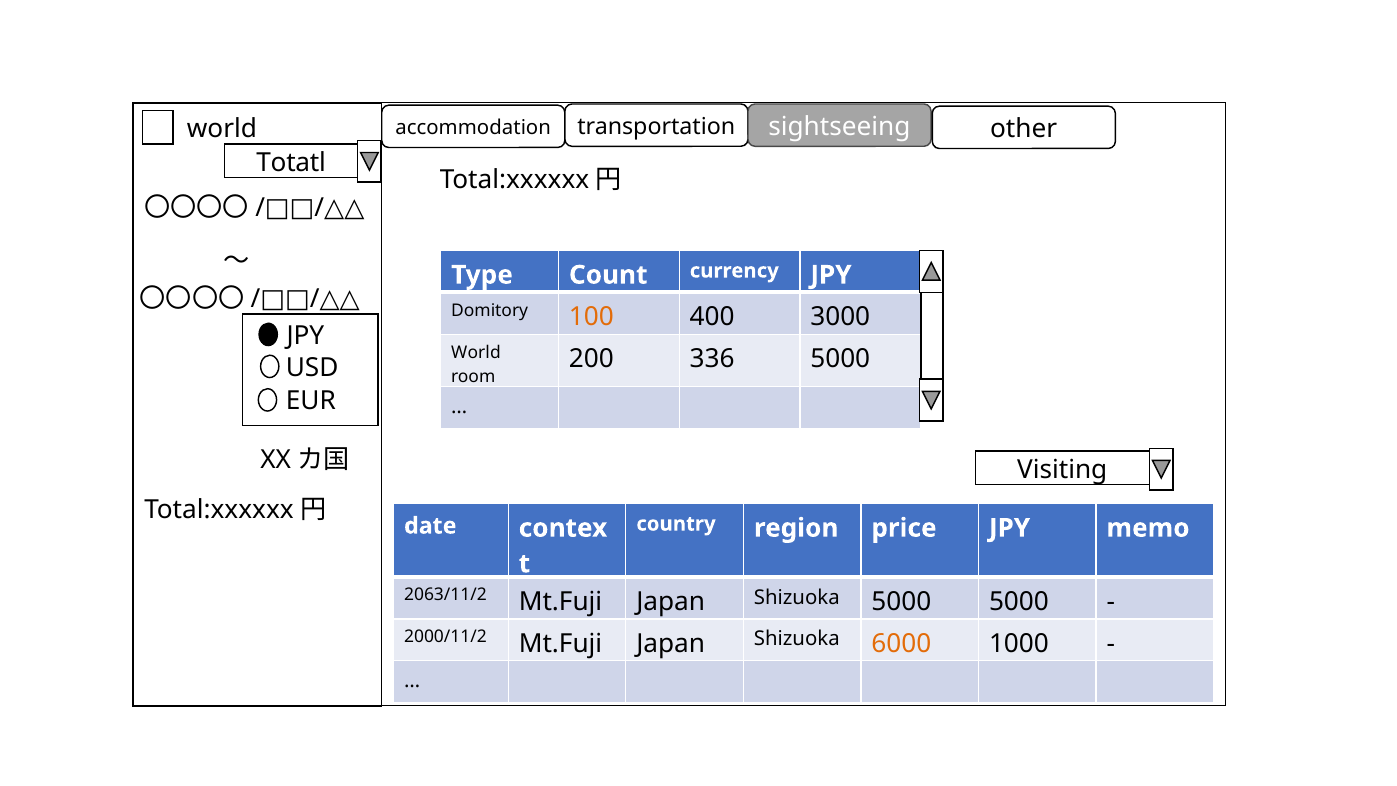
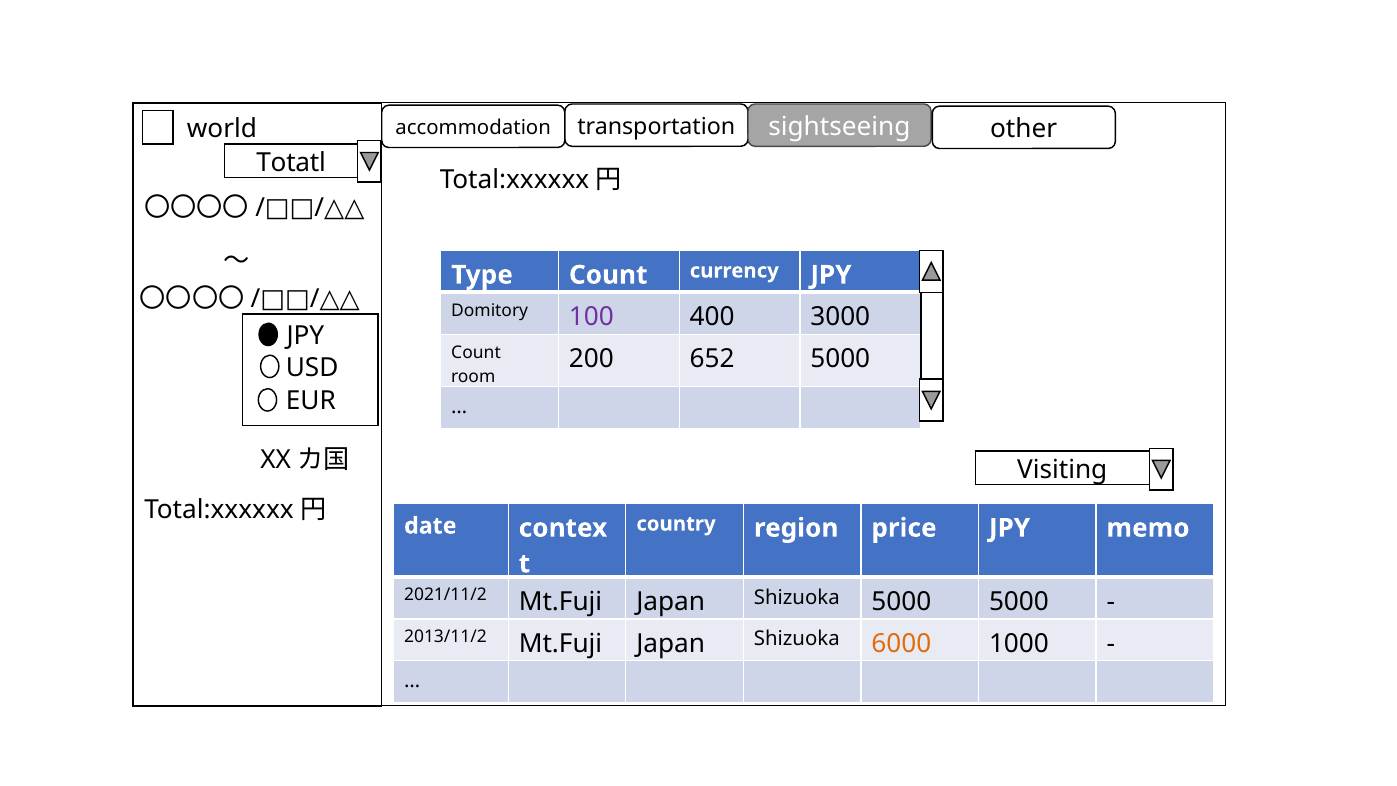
100 colour: orange -> purple
World at (476, 352): World -> Count
336: 336 -> 652
2063/11/2: 2063/11/2 -> 2021/11/2
2000/11/2: 2000/11/2 -> 2013/11/2
